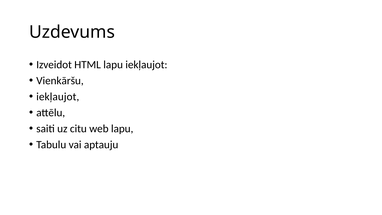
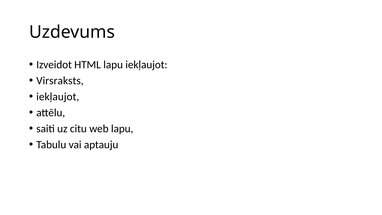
Vienkāršu: Vienkāršu -> Virsraksts
